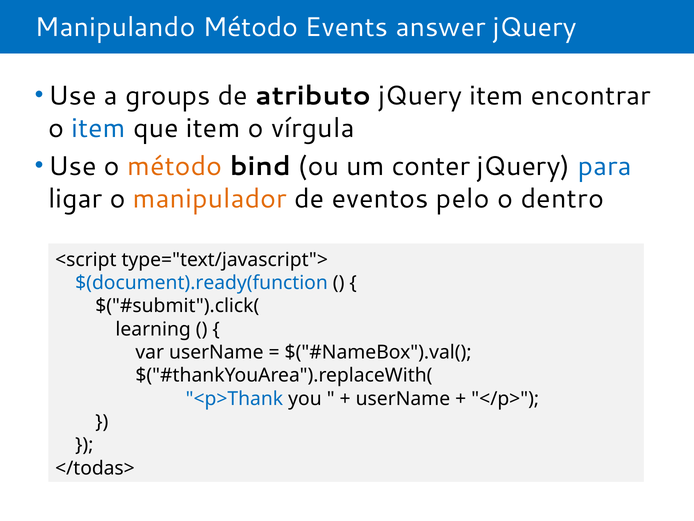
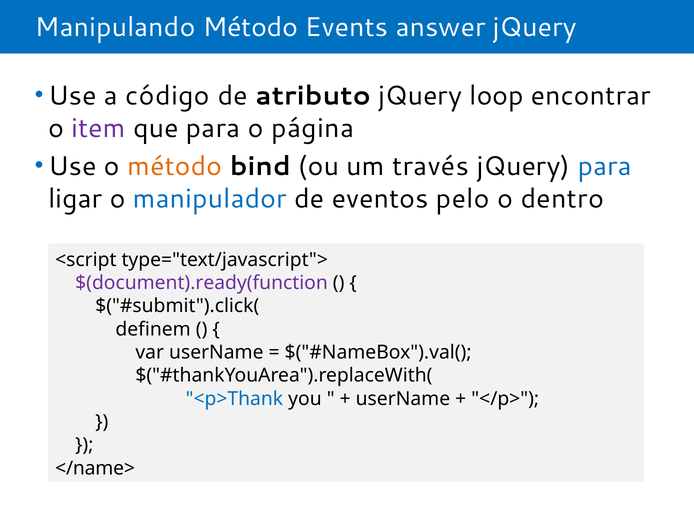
groups: groups -> código
jQuery item: item -> loop
item at (98, 128) colour: blue -> purple
que item: item -> para
vírgula: vírgula -> página
conter: conter -> través
manipulador colour: orange -> blue
$(document).ready(function colour: blue -> purple
learning: learning -> definem
</todas>: </todas> -> </name>
